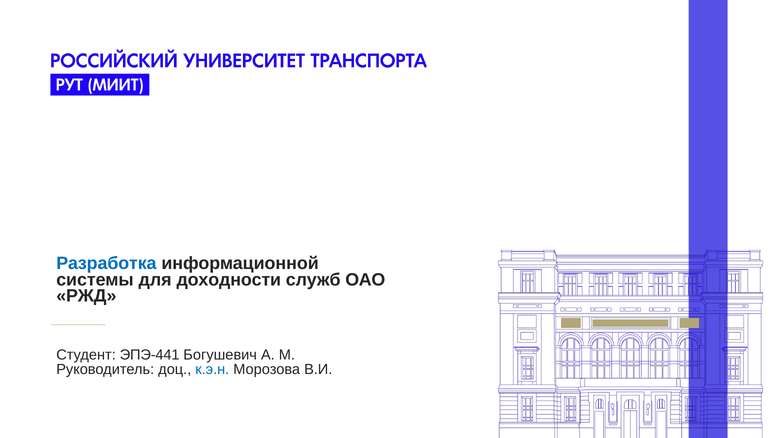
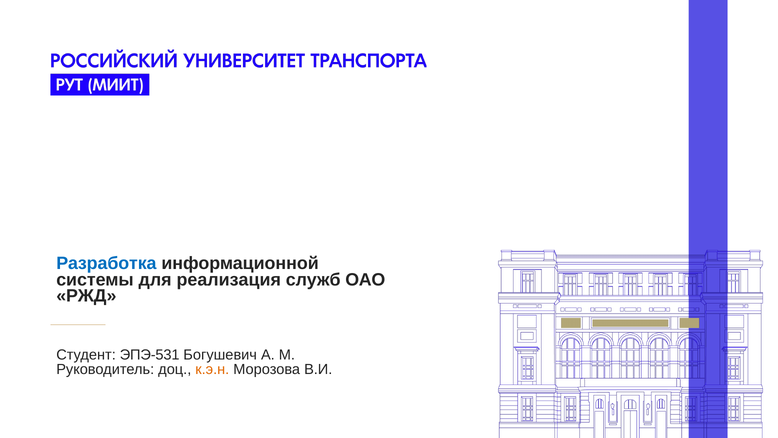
доходности: доходности -> реализация
ЭПЭ-441: ЭПЭ-441 -> ЭПЭ-531
к.э.н colour: blue -> orange
